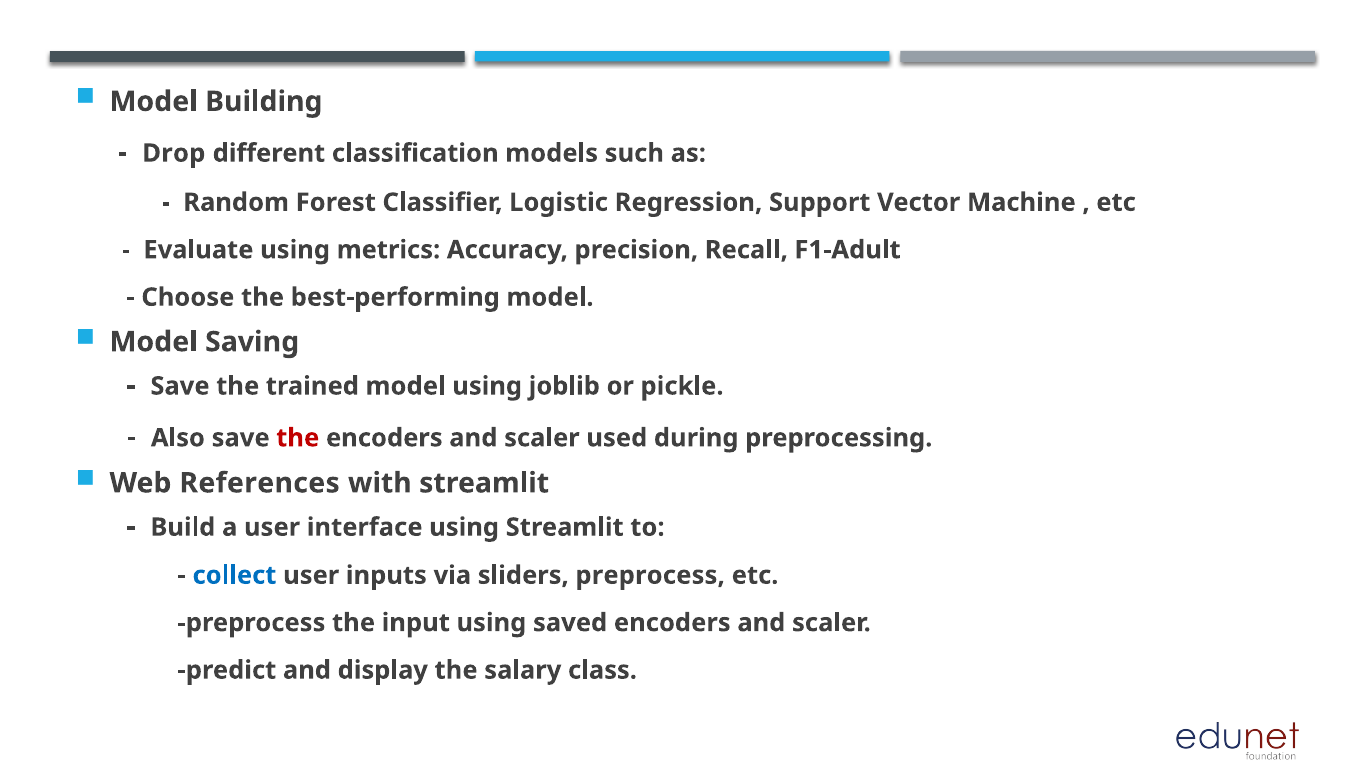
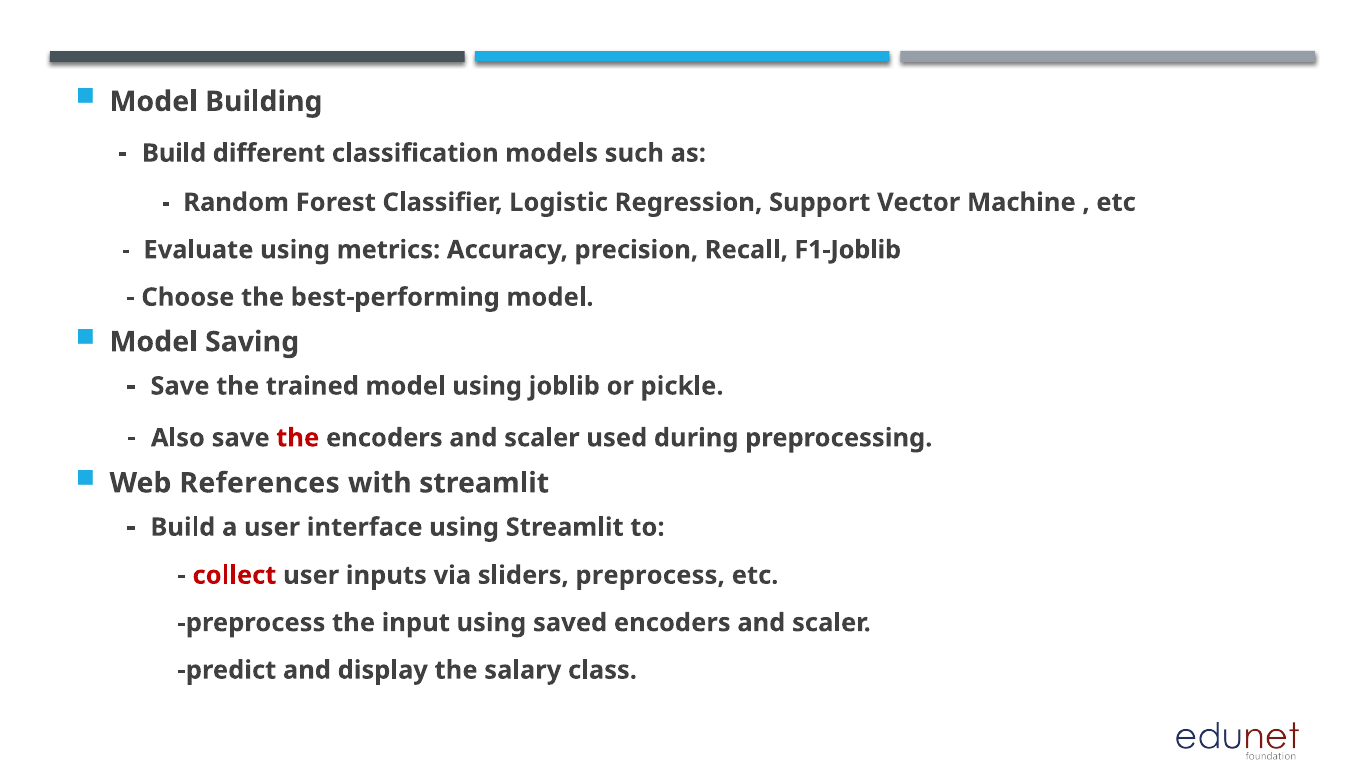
Drop at (174, 153): Drop -> Build
F1-Adult: F1-Adult -> F1-Joblib
collect colour: blue -> red
